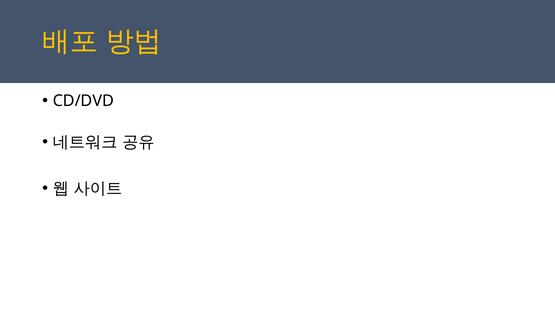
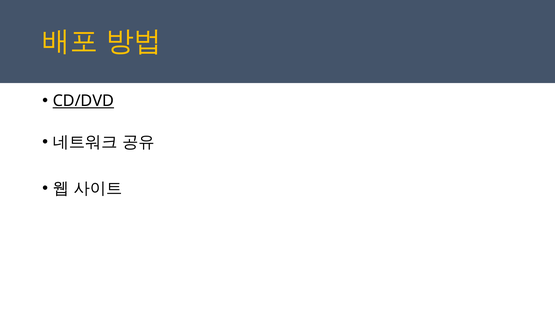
CD/DVD underline: none -> present
